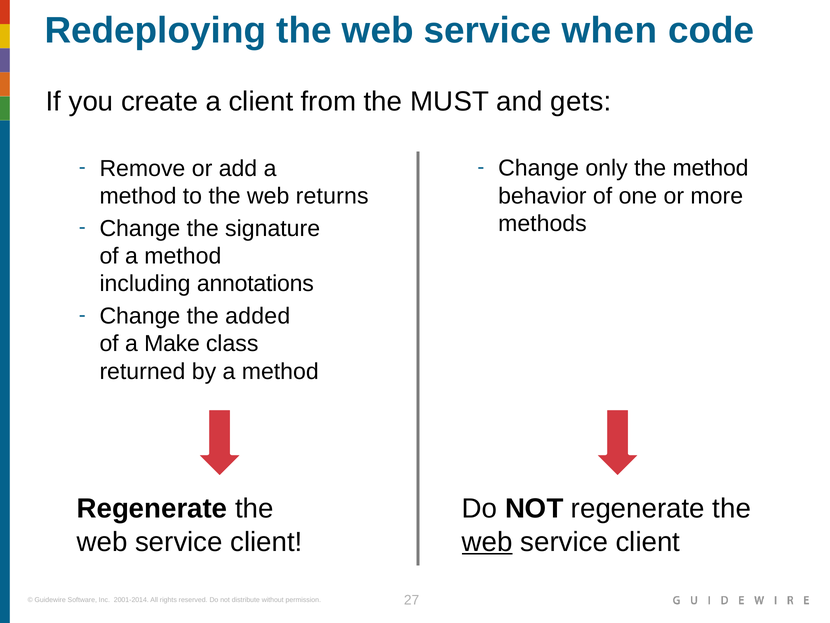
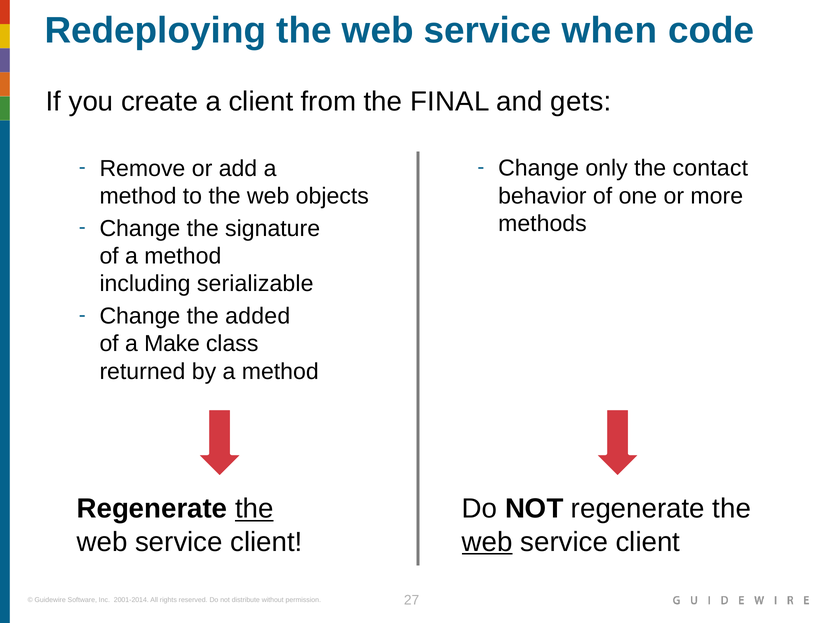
MUST: MUST -> FINAL
the method: method -> contact
returns: returns -> objects
annotations: annotations -> serializable
the at (254, 508) underline: none -> present
